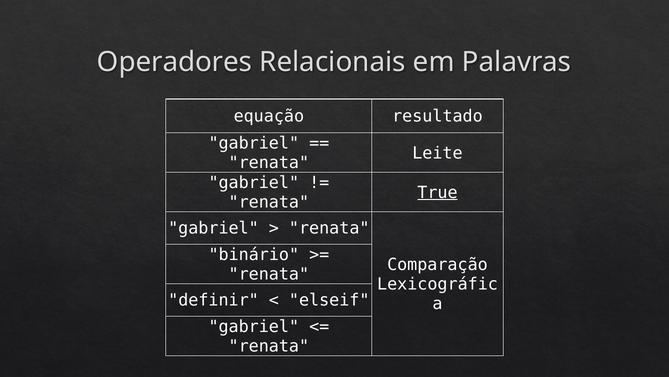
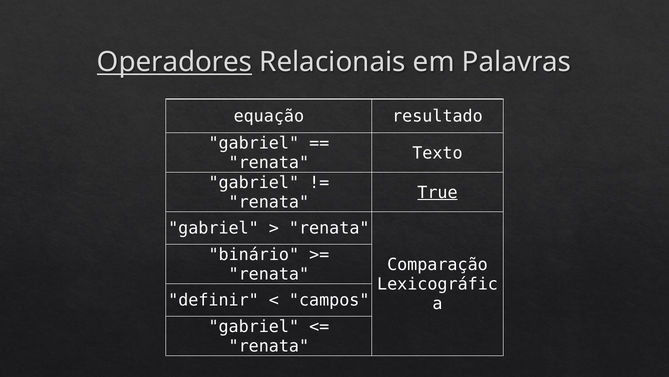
Operadores underline: none -> present
Leite: Leite -> Texto
elseif: elseif -> campos
